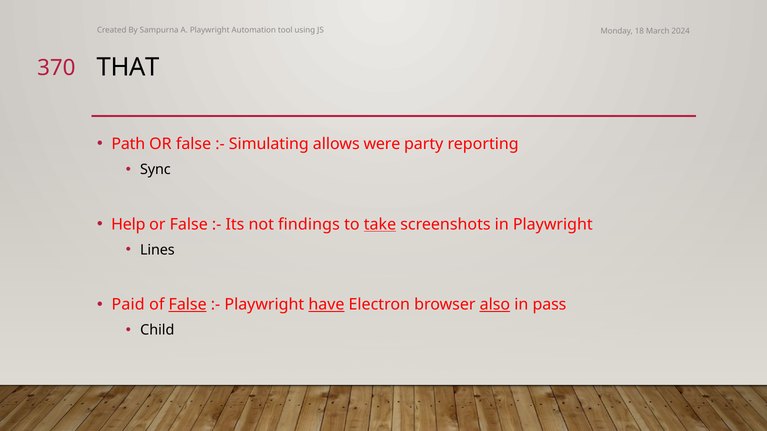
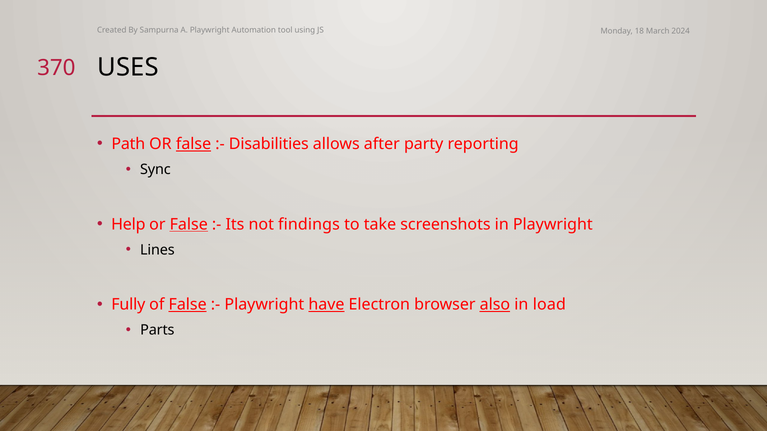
THAT: THAT -> USES
false at (194, 144) underline: none -> present
Simulating: Simulating -> Disabilities
were: were -> after
False at (189, 225) underline: none -> present
take underline: present -> none
Paid: Paid -> Fully
pass: pass -> load
Child: Child -> Parts
